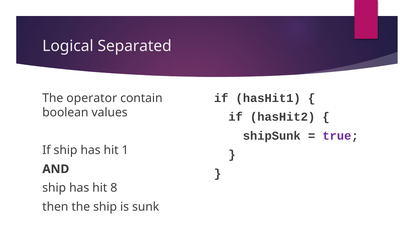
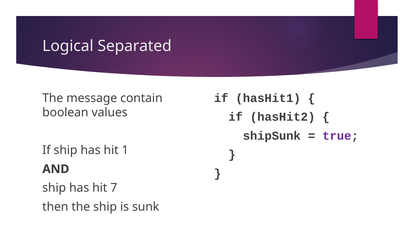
operator: operator -> message
8: 8 -> 7
